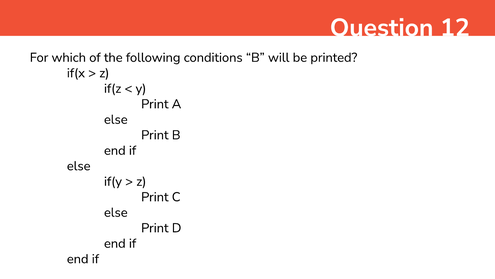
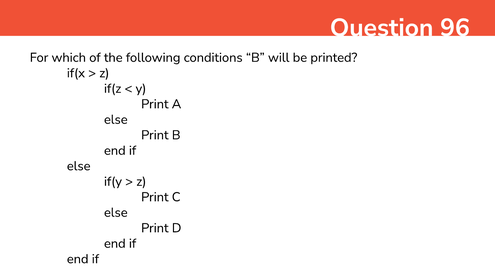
12: 12 -> 96
